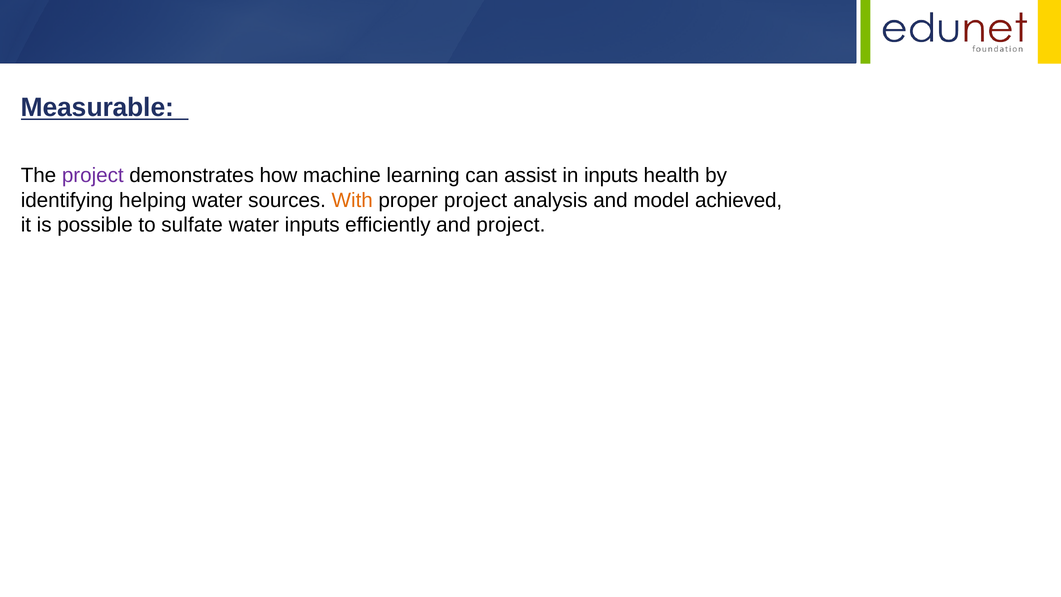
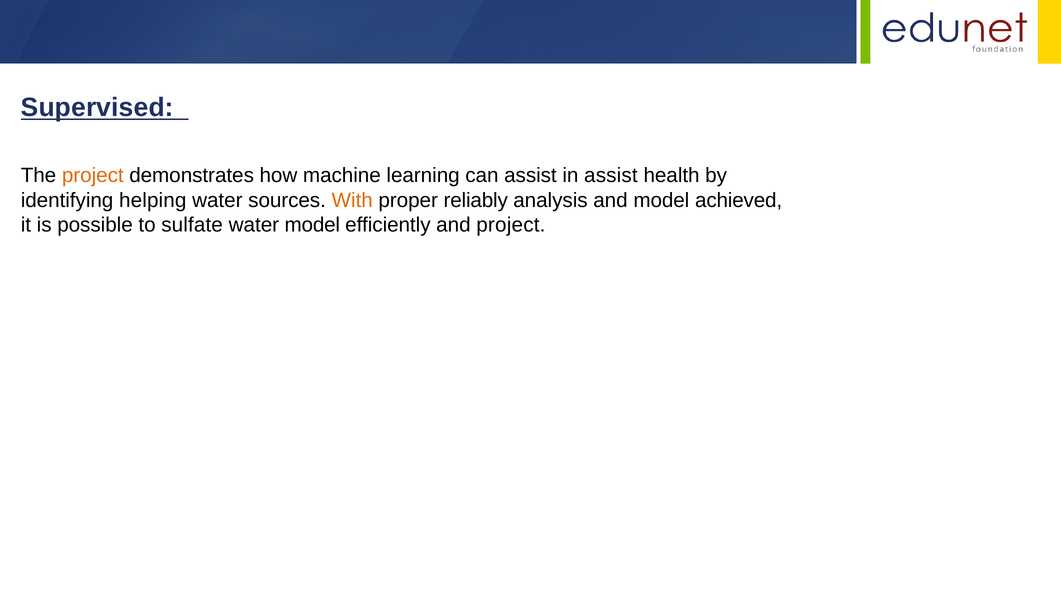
Measurable: Measurable -> Supervised
project at (93, 176) colour: purple -> orange
in inputs: inputs -> assist
proper project: project -> reliably
water inputs: inputs -> model
